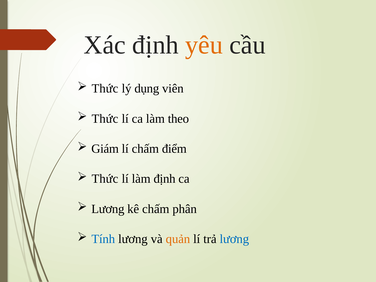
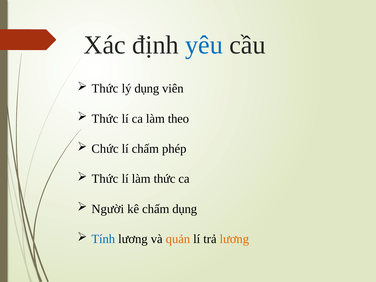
yêu colour: orange -> blue
Giám: Giám -> Chức
điểm: điểm -> phép
làm định: định -> thức
Lương at (108, 209): Lương -> Người
chấm phân: phân -> dụng
lương at (234, 239) colour: blue -> orange
